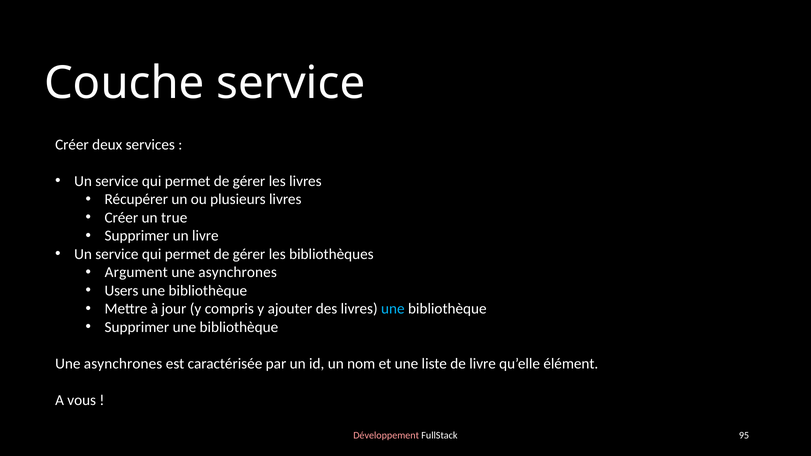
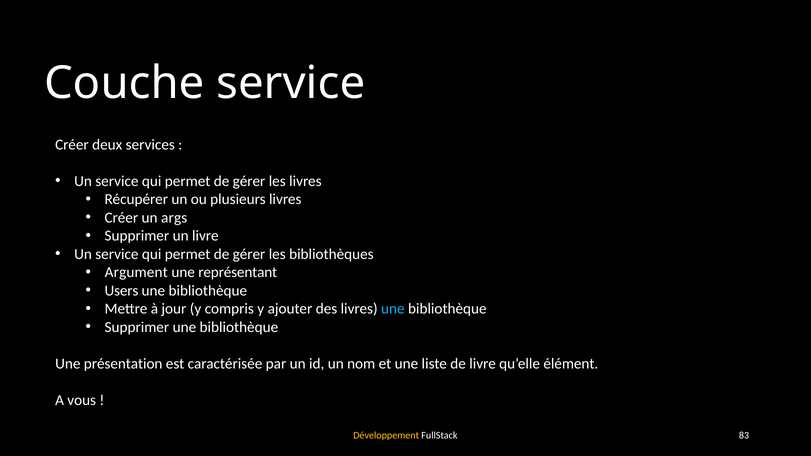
true: true -> args
asynchrones at (238, 272): asynchrones -> représentant
asynchrones at (123, 364): asynchrones -> présentation
Développement colour: pink -> yellow
95: 95 -> 83
